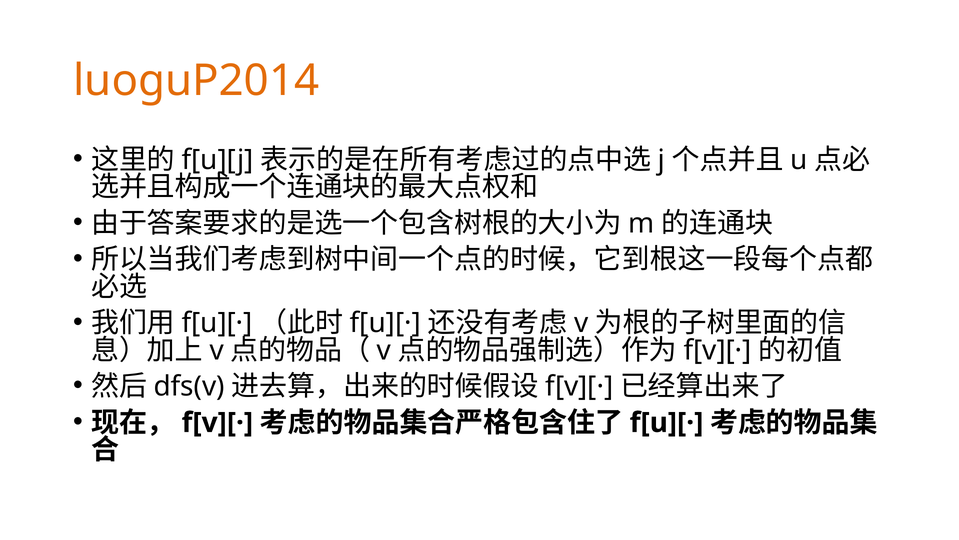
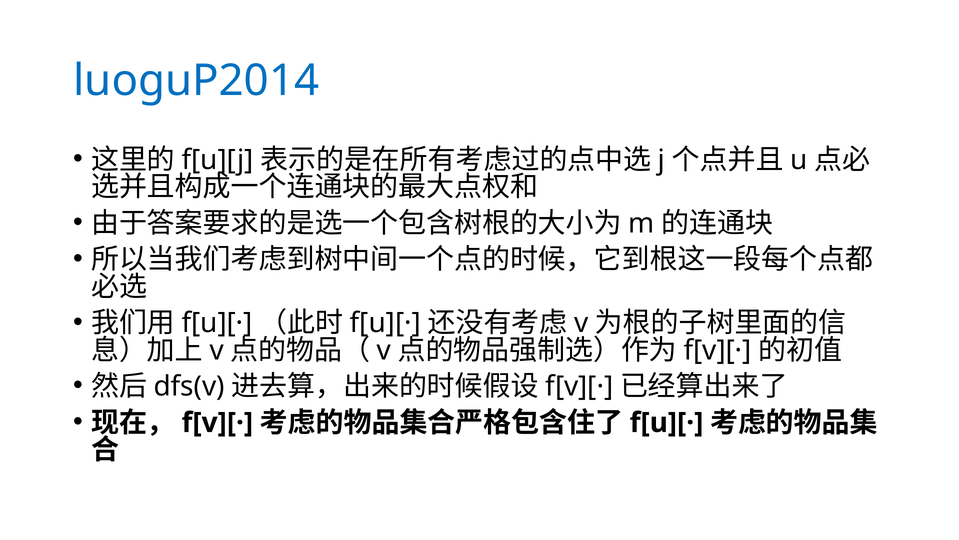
luoguP2014 colour: orange -> blue
